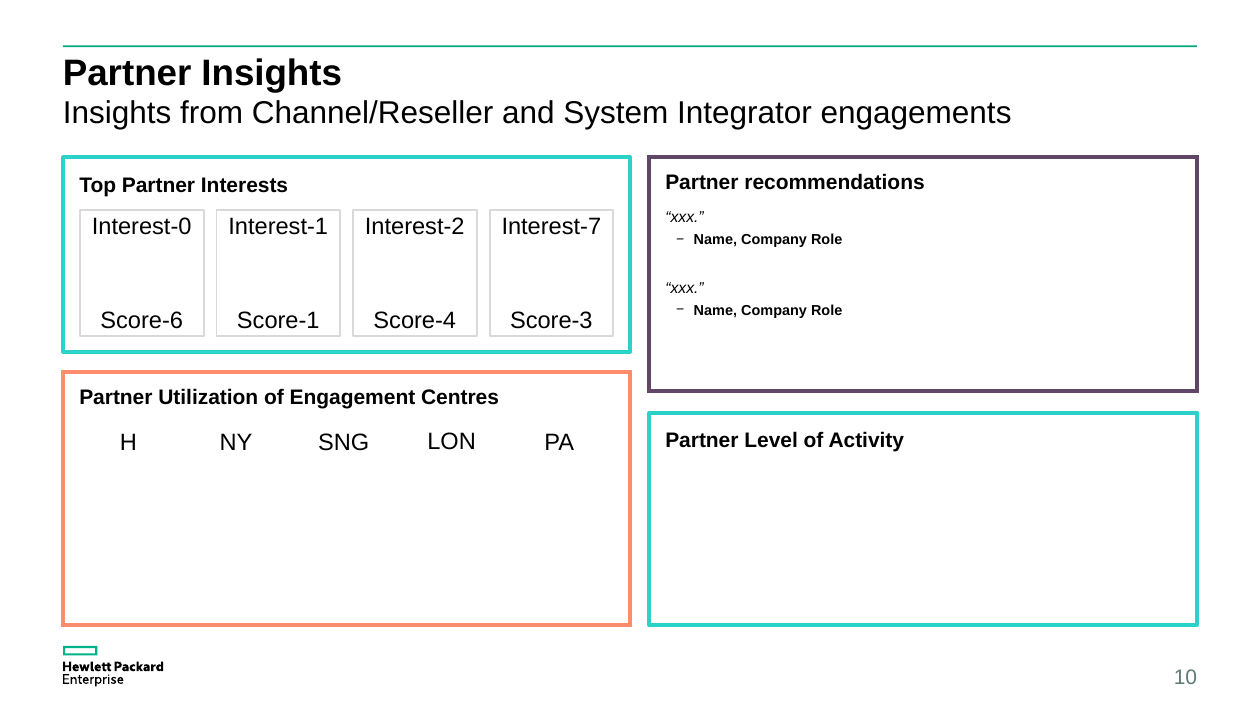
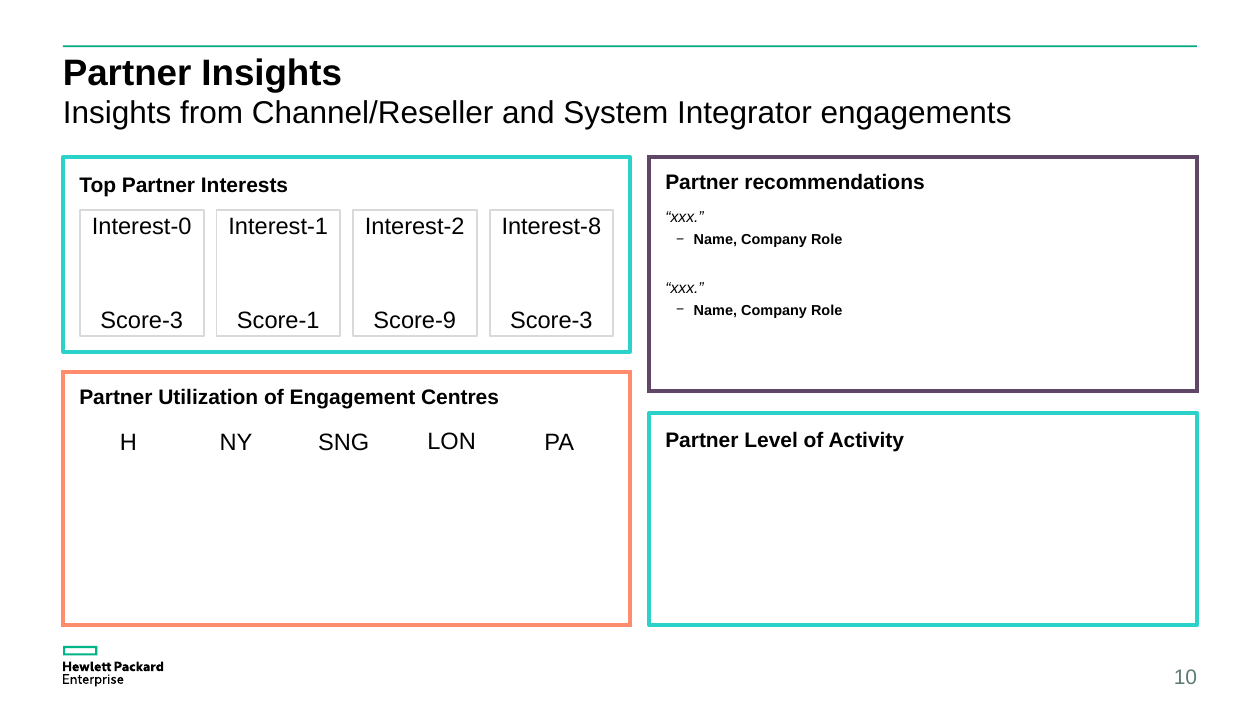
Interest-7: Interest-7 -> Interest-8
Score-6 at (142, 321): Score-6 -> Score-3
Score-4: Score-4 -> Score-9
